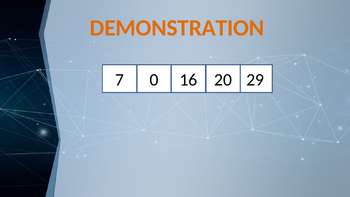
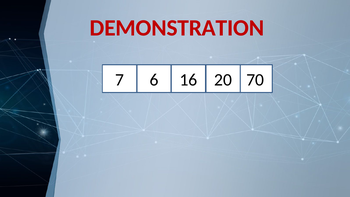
DEMONSTRATION colour: orange -> red
0: 0 -> 6
29: 29 -> 70
